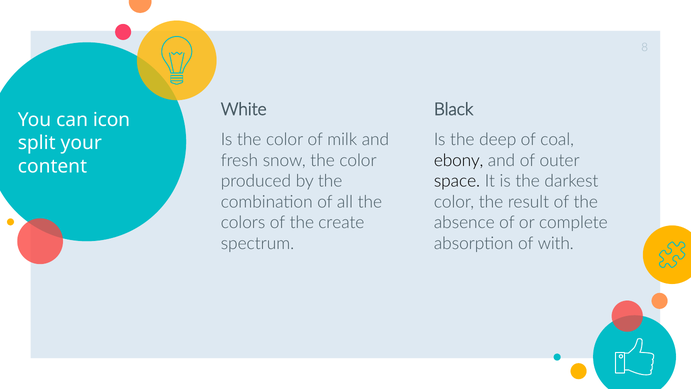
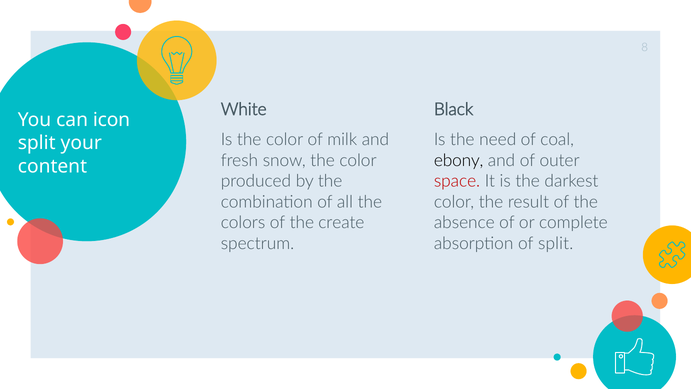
deep: deep -> need
space colour: black -> red
of with: with -> split
